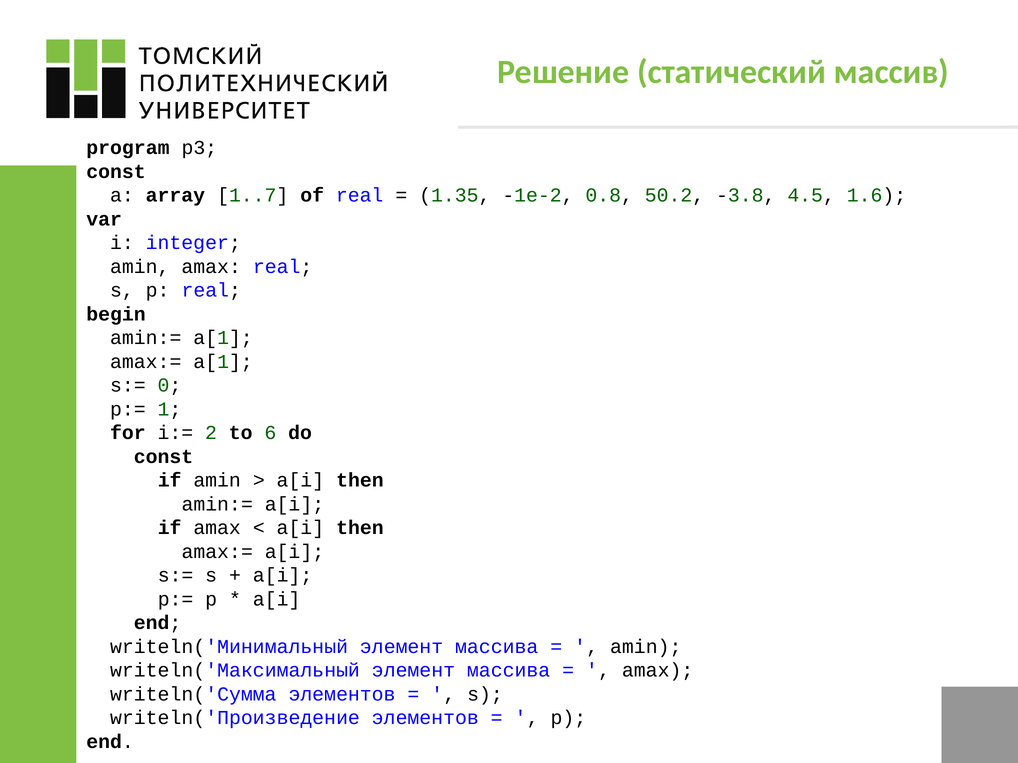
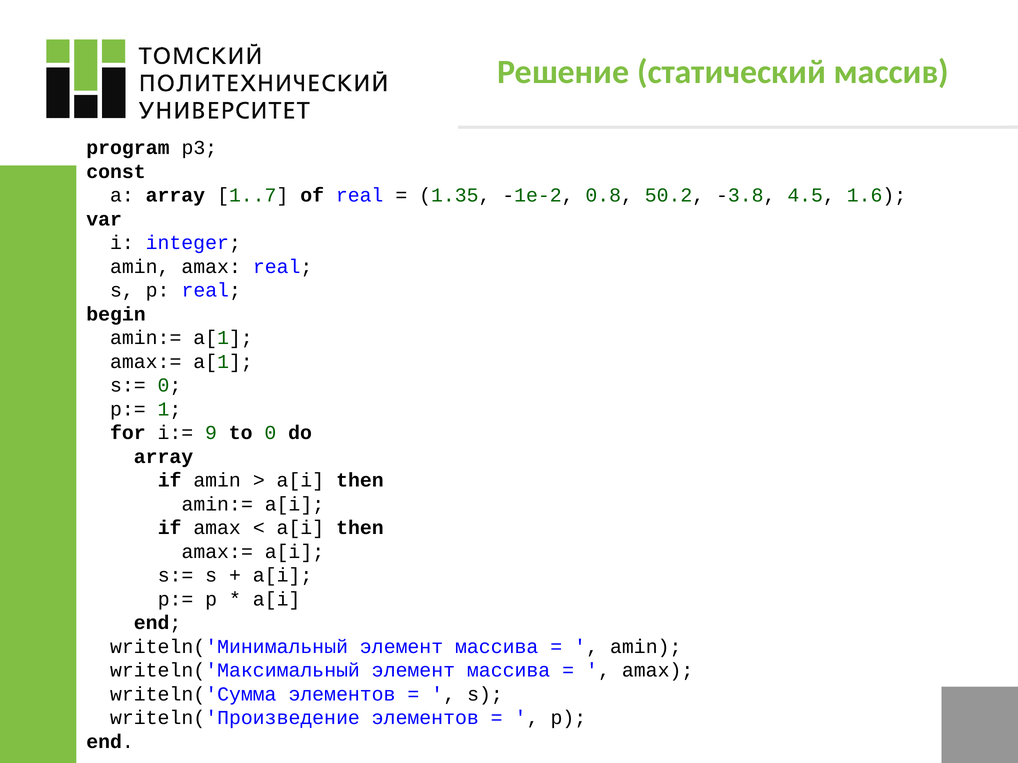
2: 2 -> 9
to 6: 6 -> 0
const at (163, 457): const -> array
